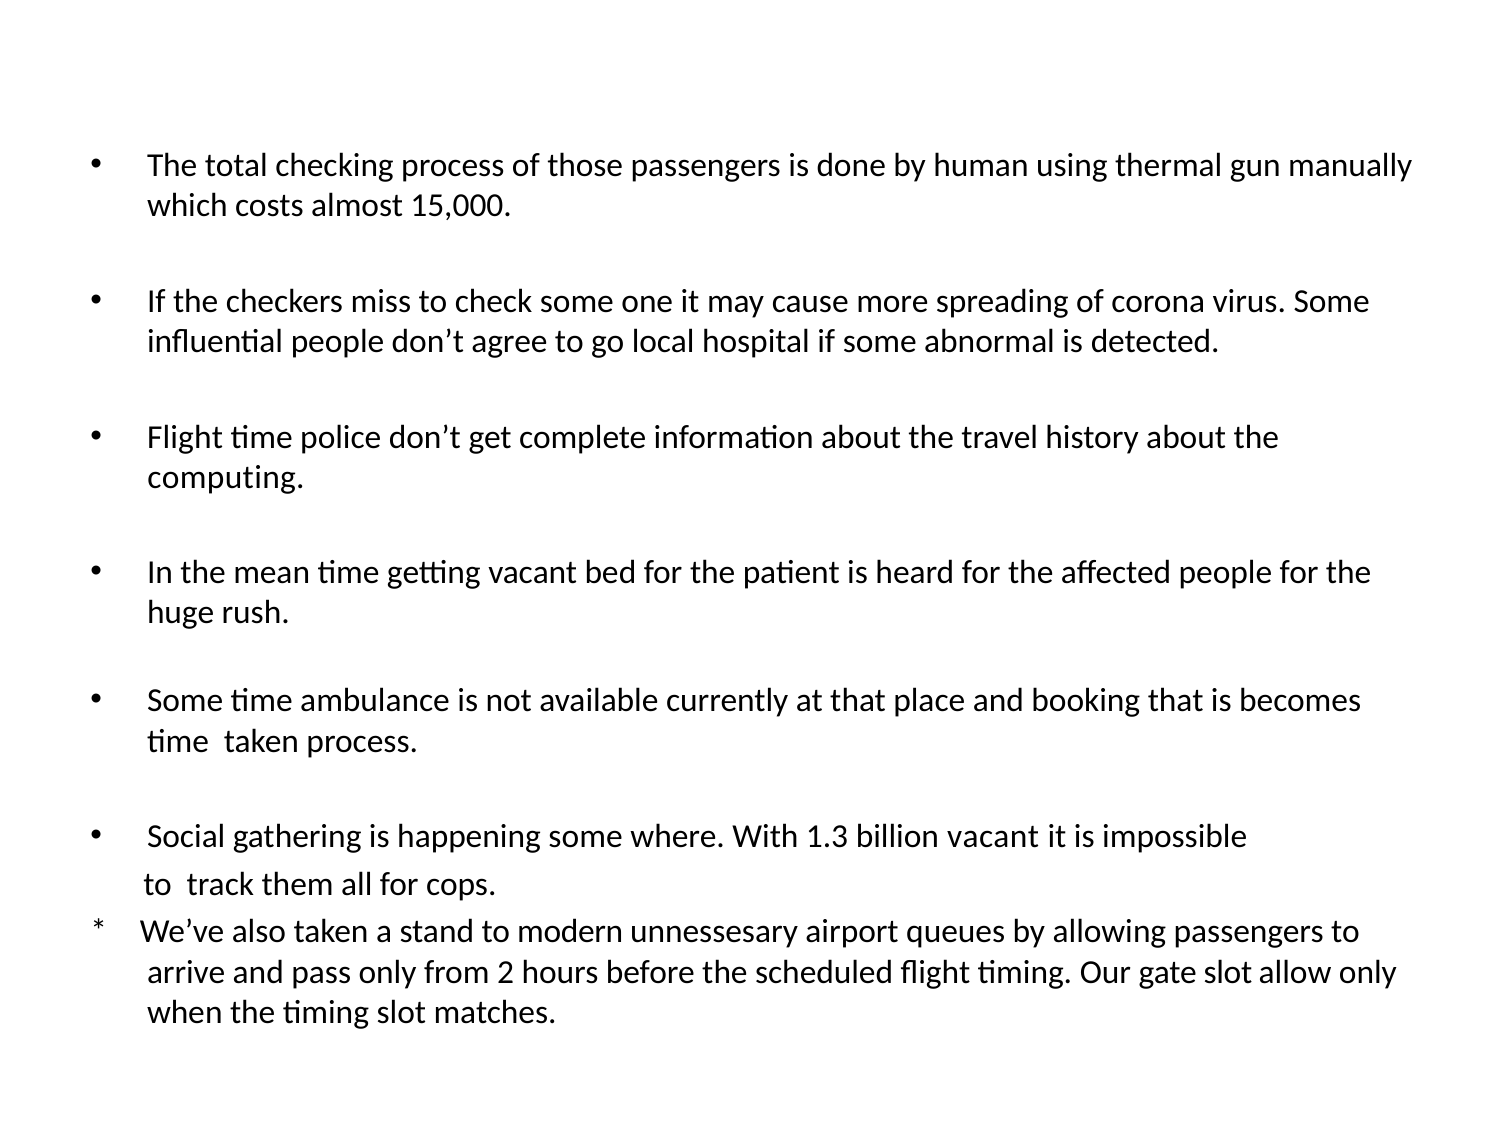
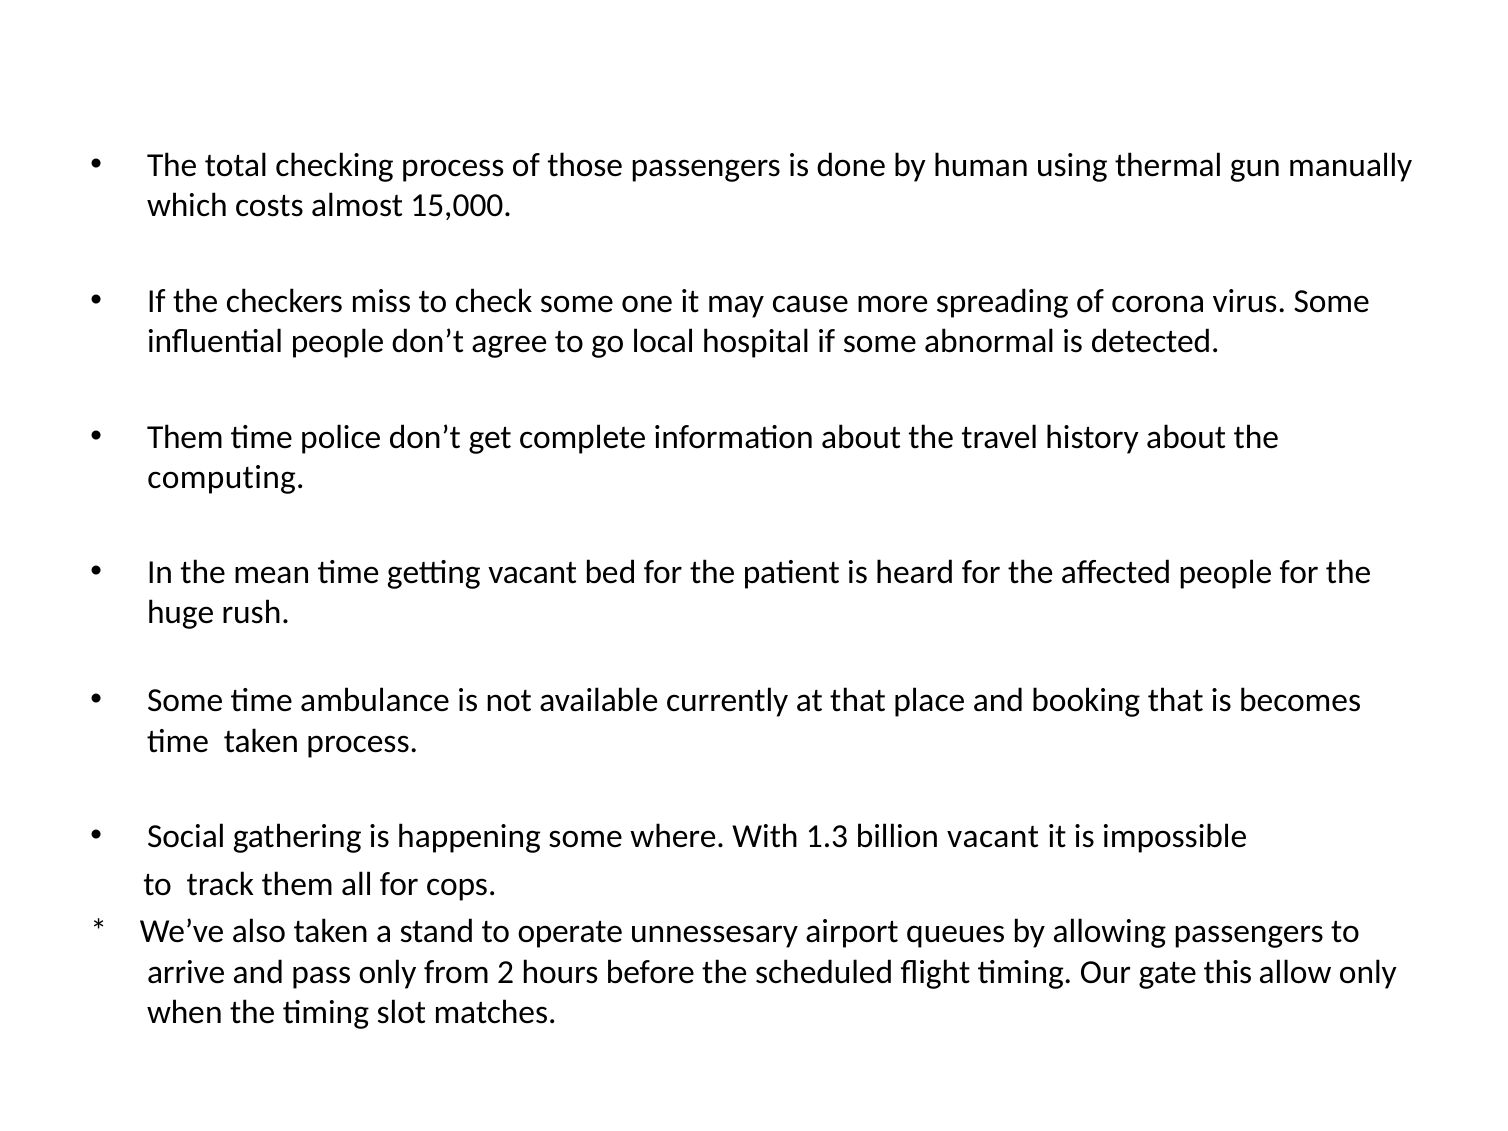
Flight at (185, 437): Flight -> Them
modern: modern -> operate
gate slot: slot -> this
